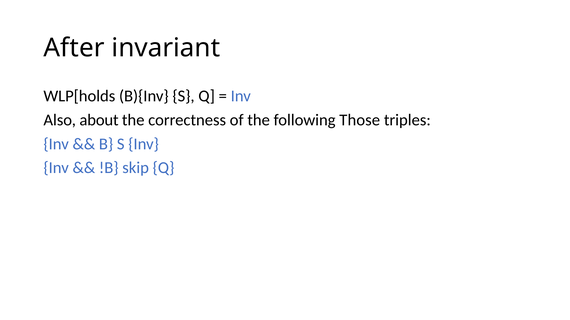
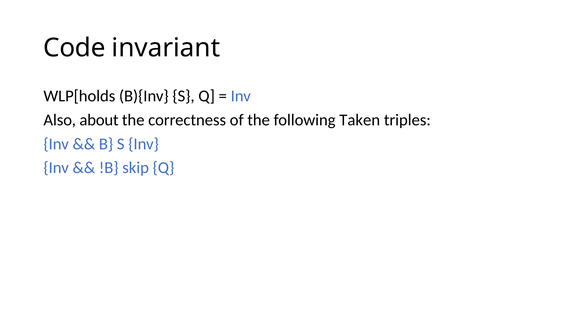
After: After -> Code
Those: Those -> Taken
